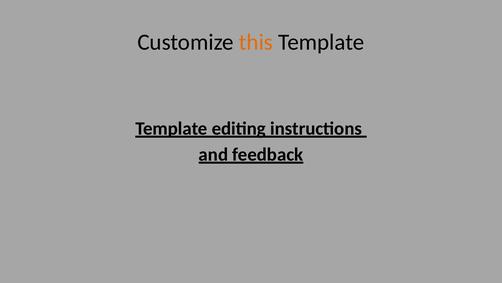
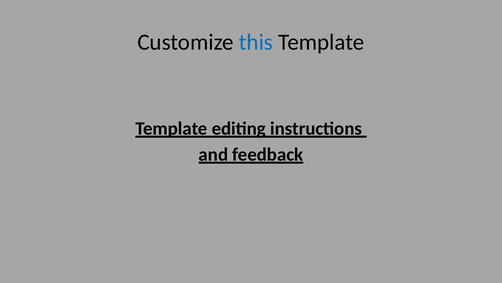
this colour: orange -> blue
